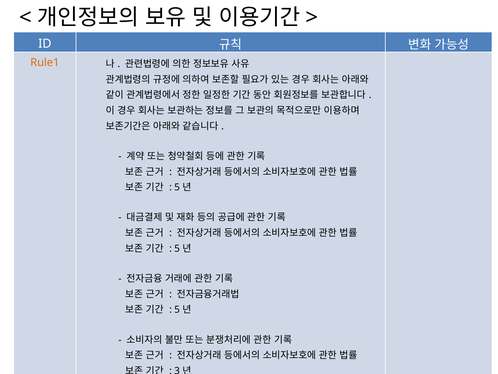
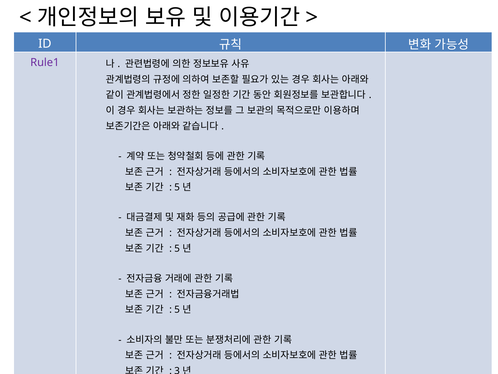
Rule1 colour: orange -> purple
